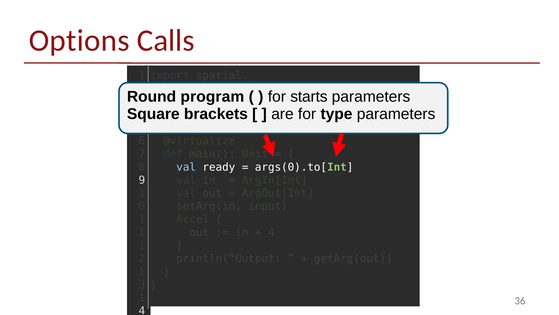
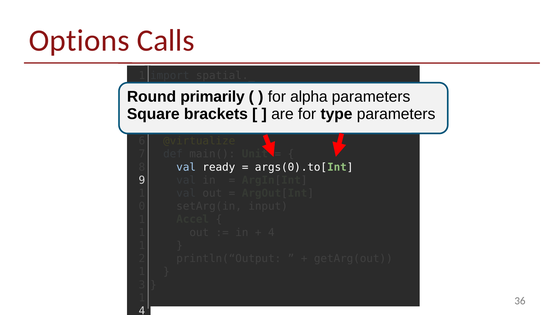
program: program -> primarily
starts: starts -> alpha
